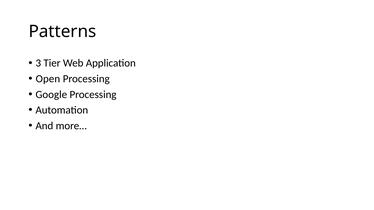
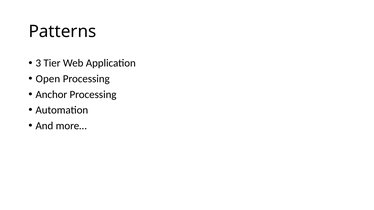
Google: Google -> Anchor
